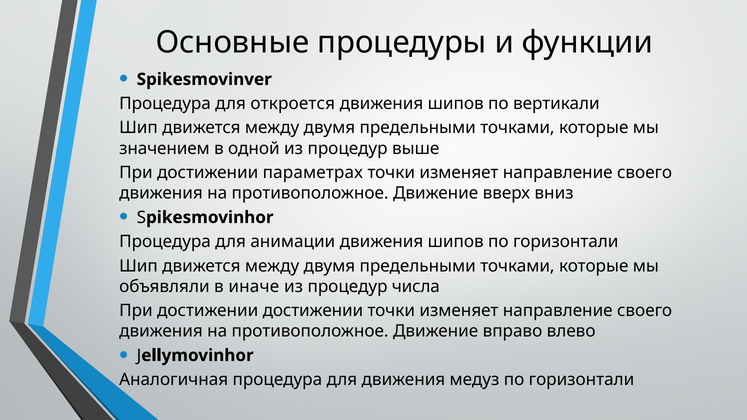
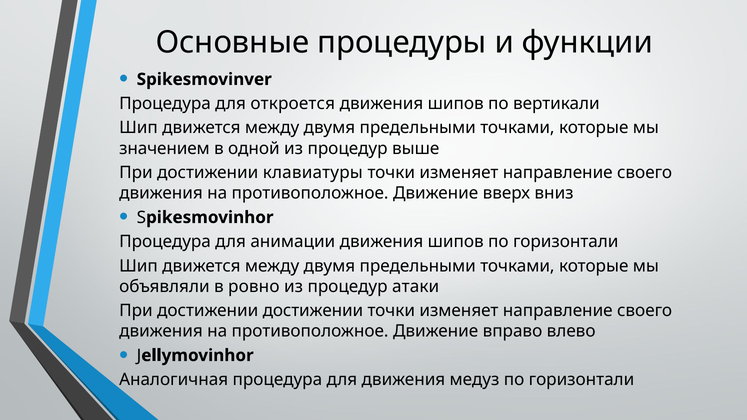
параметрах: параметрах -> клавиатуры
иначе: иначе -> ровно
числа: числа -> атаки
